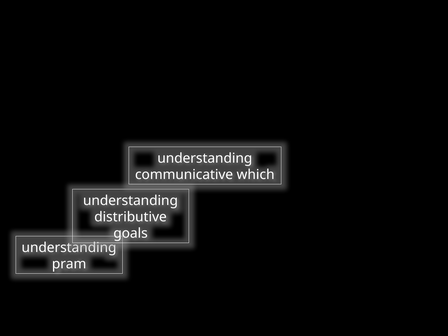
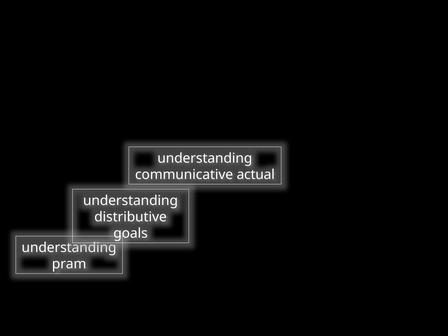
which: which -> actual
